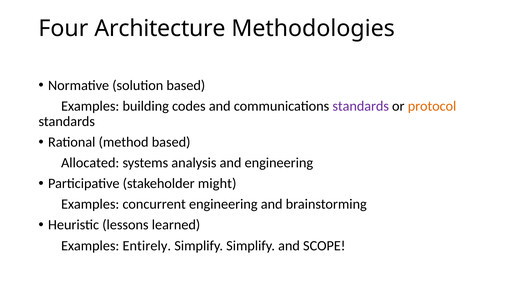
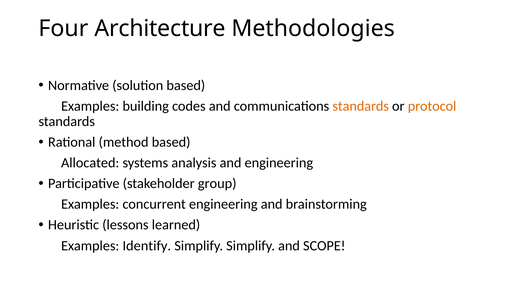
standards at (361, 106) colour: purple -> orange
might: might -> group
Entirely: Entirely -> Identify
